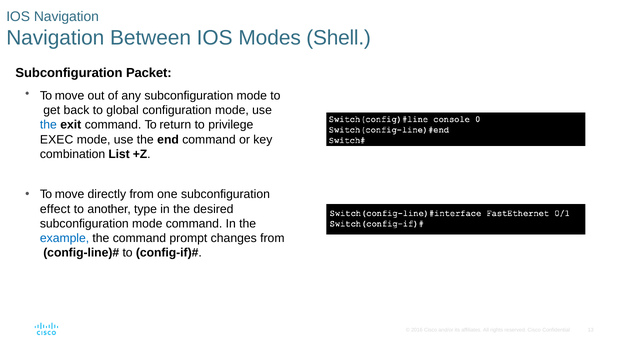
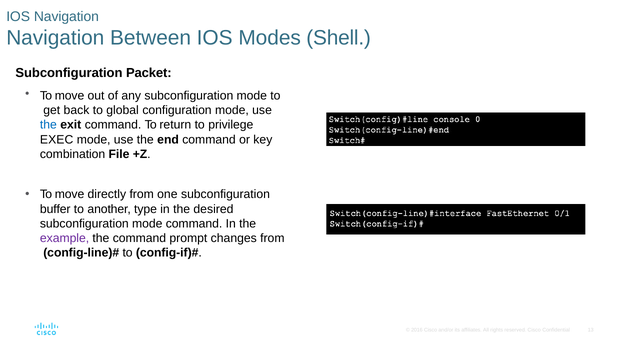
List: List -> File
effect: effect -> buffer
example colour: blue -> purple
